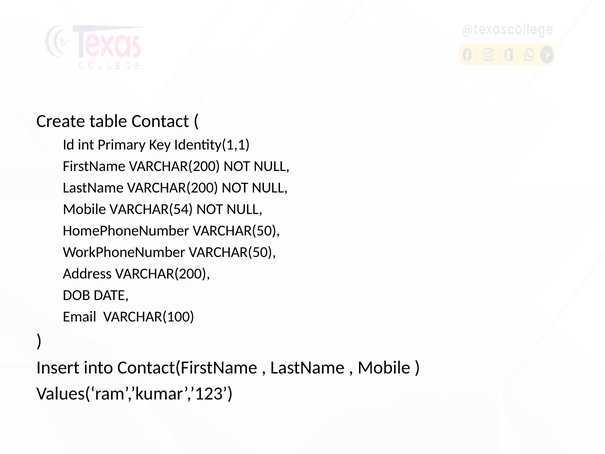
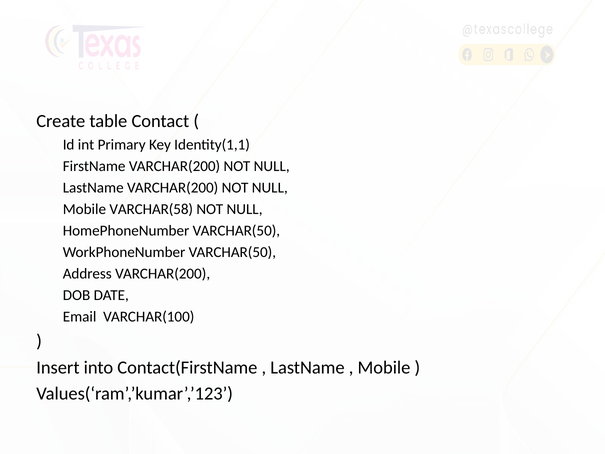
VARCHAR(54: VARCHAR(54 -> VARCHAR(58
